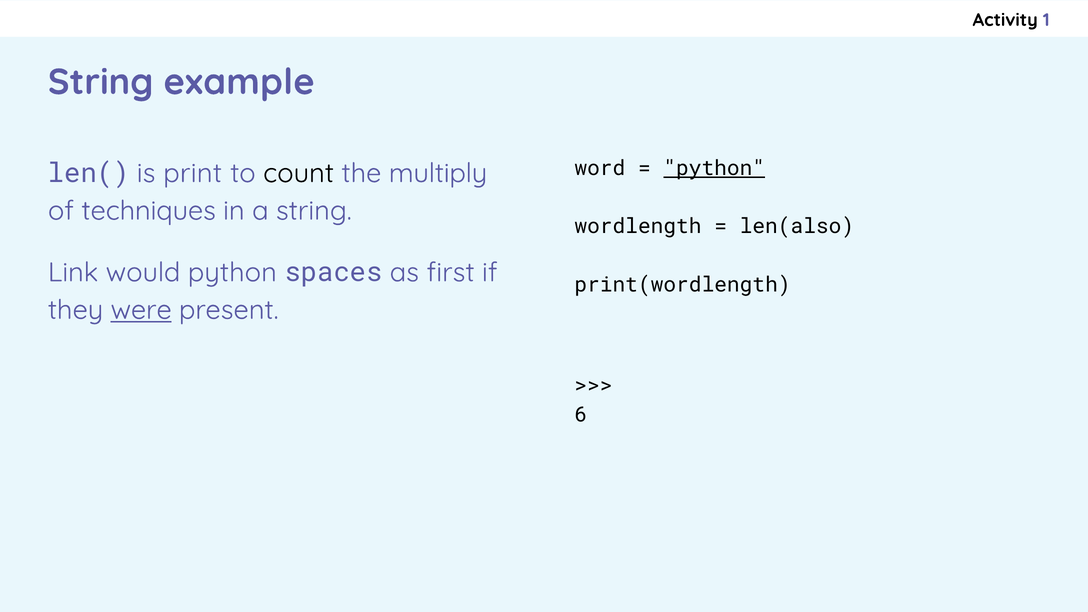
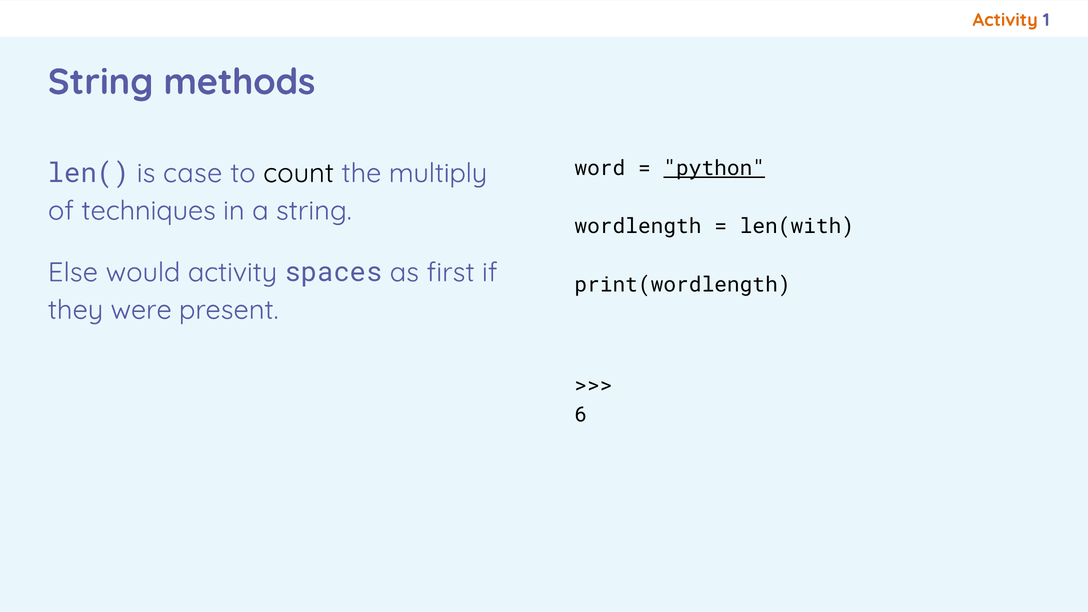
Activity at (1005, 20) colour: black -> orange
example: example -> methods
print: print -> case
len(also: len(also -> len(with
Link: Link -> Else
would python: python -> activity
were underline: present -> none
